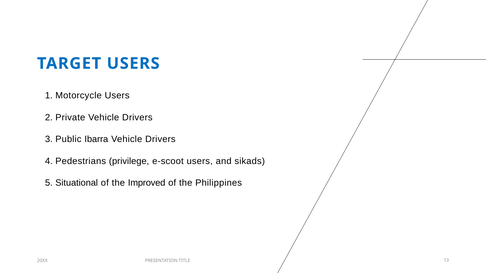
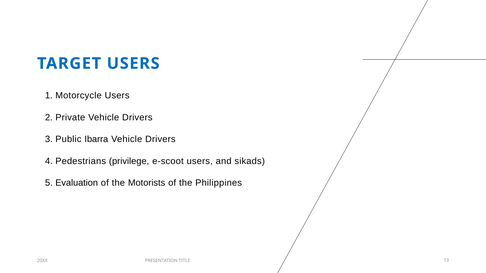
Situational: Situational -> Evaluation
Improved: Improved -> Motorists
